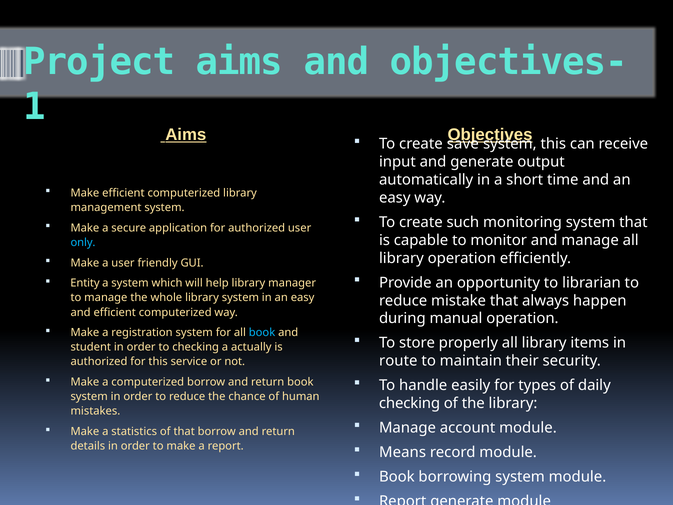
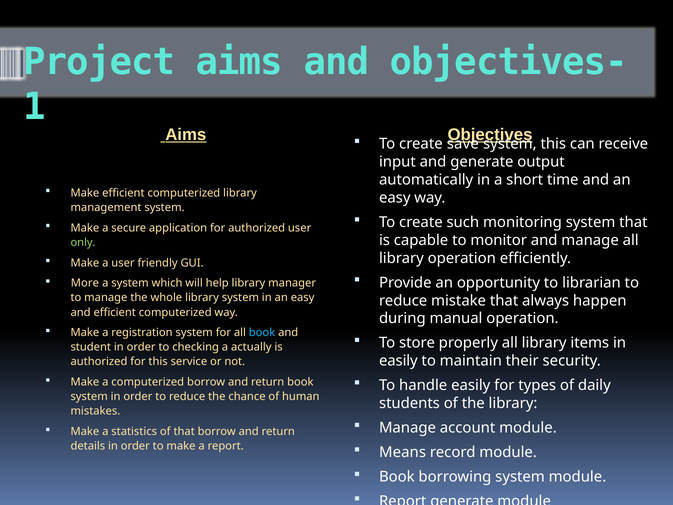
only colour: light blue -> light green
Entity: Entity -> More
route at (398, 361): route -> easily
checking at (410, 403): checking -> students
